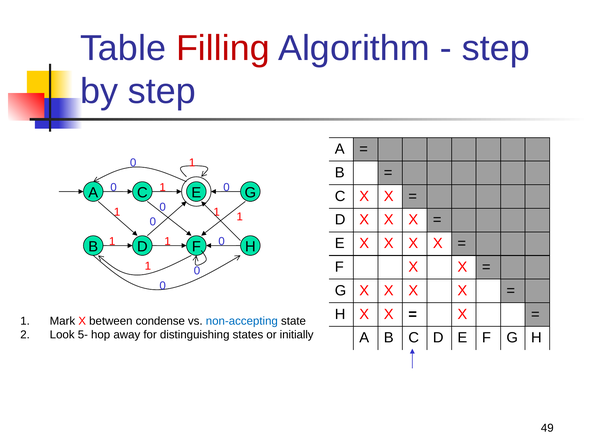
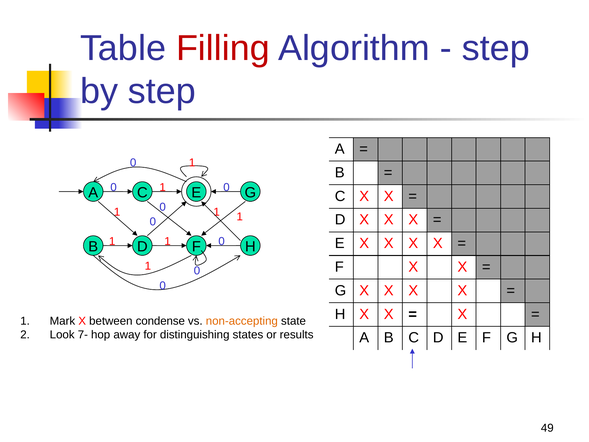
non-accepting colour: blue -> orange
5-: 5- -> 7-
initially: initially -> results
